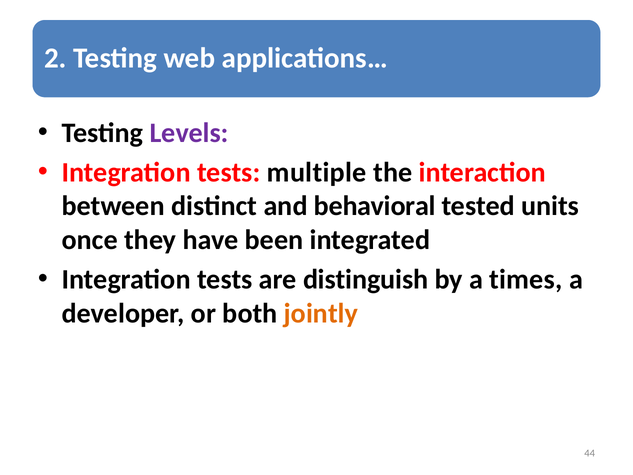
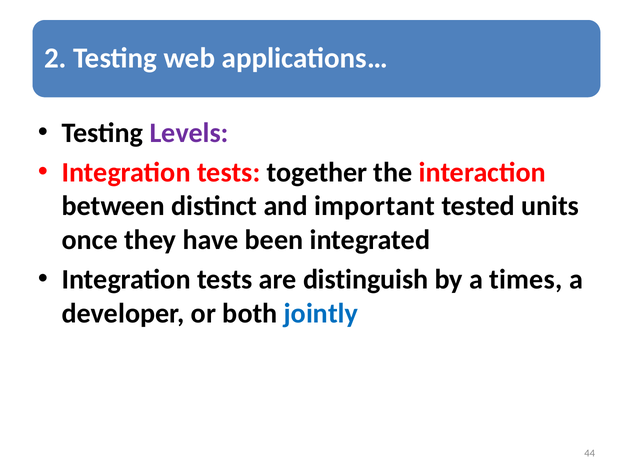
multiple: multiple -> together
behavioral: behavioral -> important
jointly colour: orange -> blue
